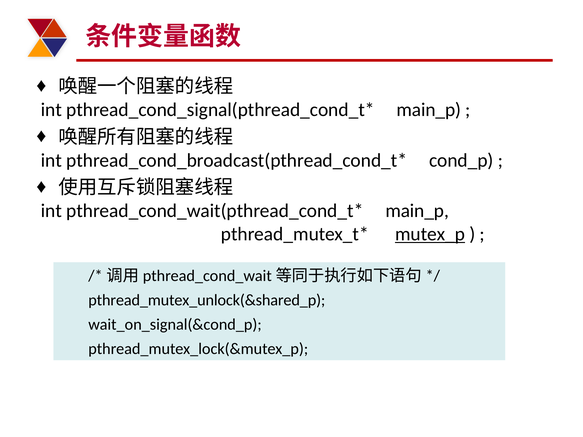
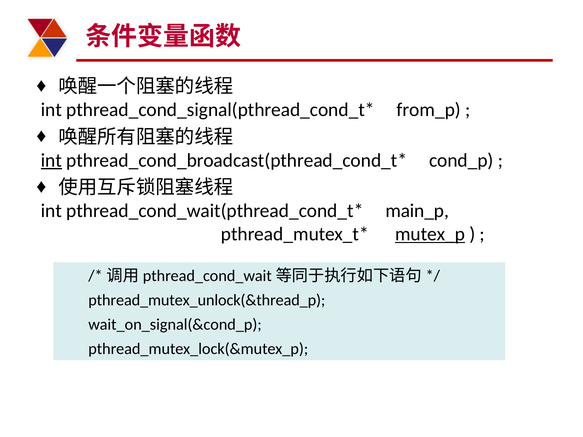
main_p at (429, 110): main_p -> from_p
int at (51, 160) underline: none -> present
pthread_mutex_unlock(&shared_p: pthread_mutex_unlock(&shared_p -> pthread_mutex_unlock(&thread_p
